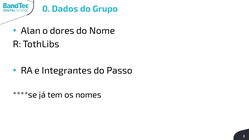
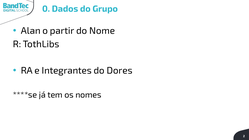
dores: dores -> partir
Passo: Passo -> Dores
